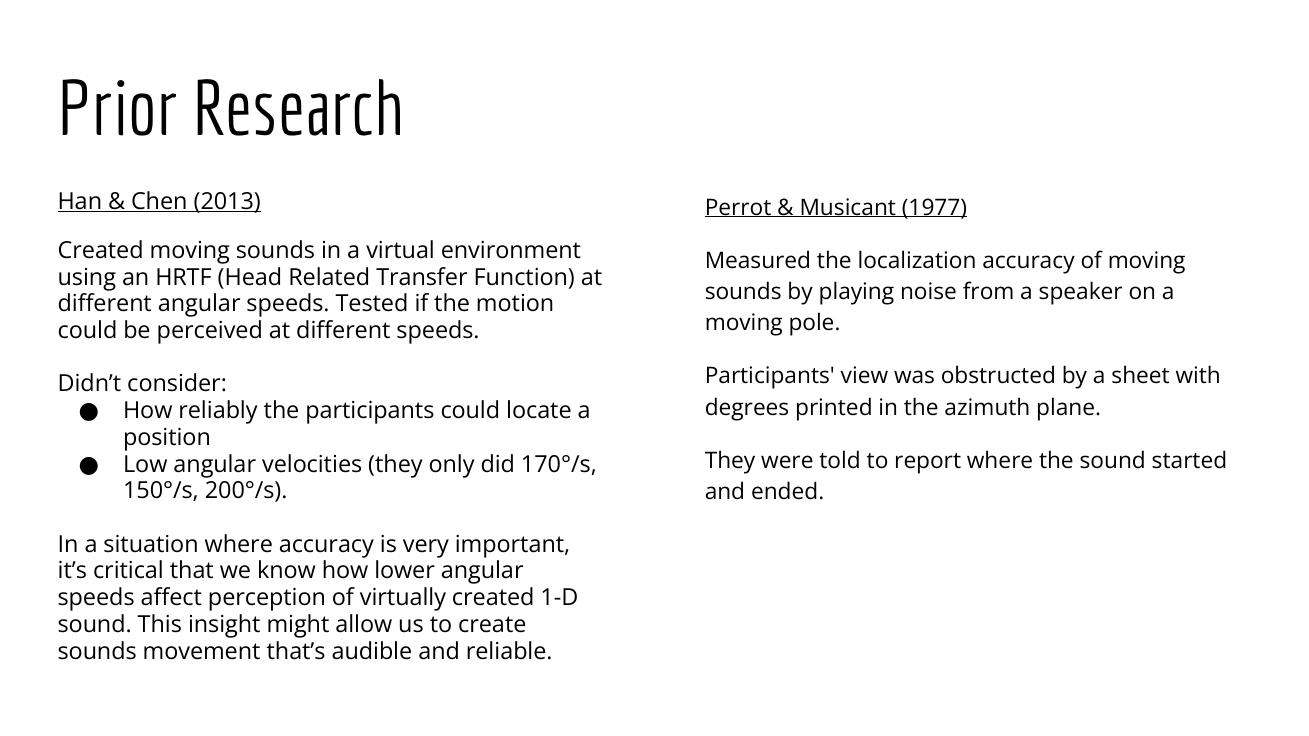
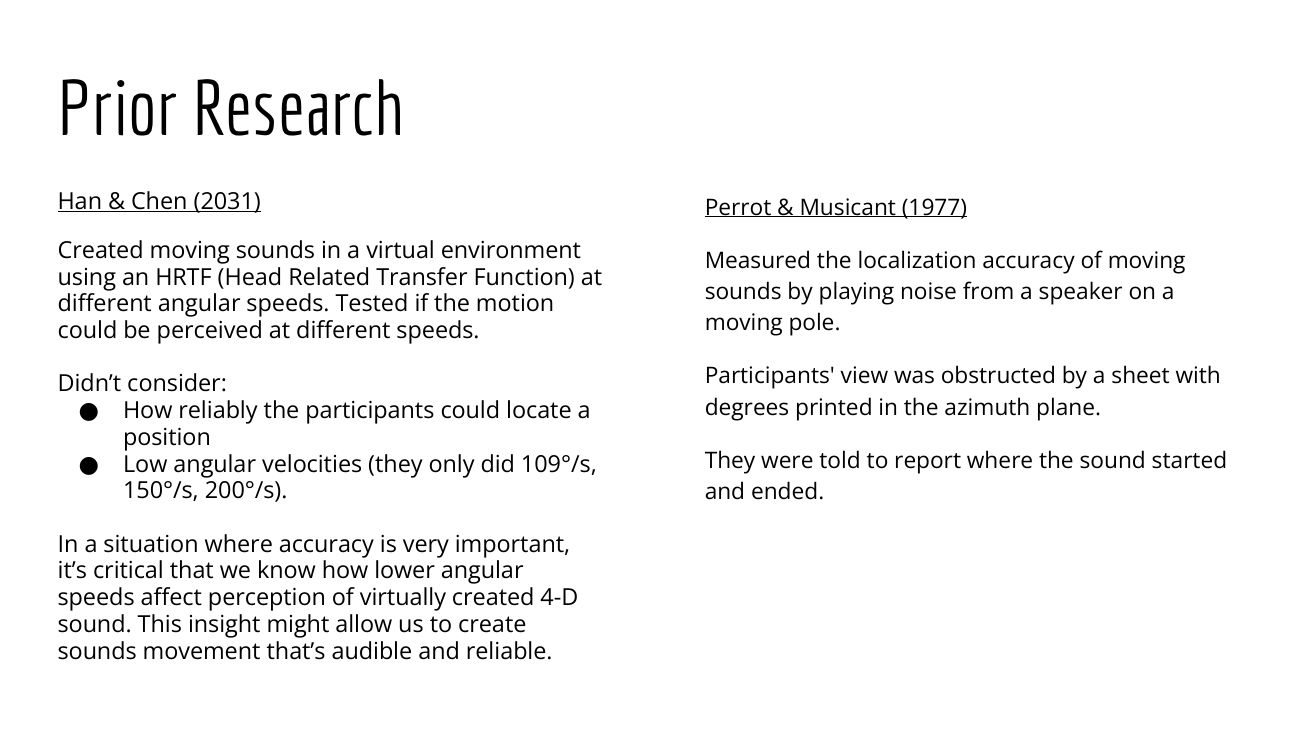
2013: 2013 -> 2031
170°/s: 170°/s -> 109°/s
1-D: 1-D -> 4-D
